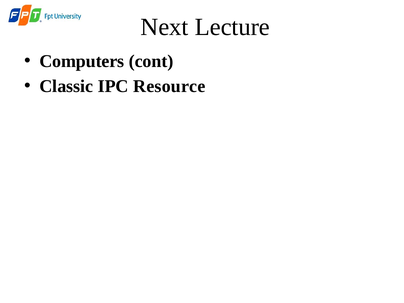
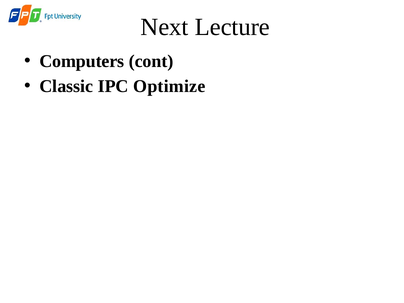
Resource: Resource -> Optimize
